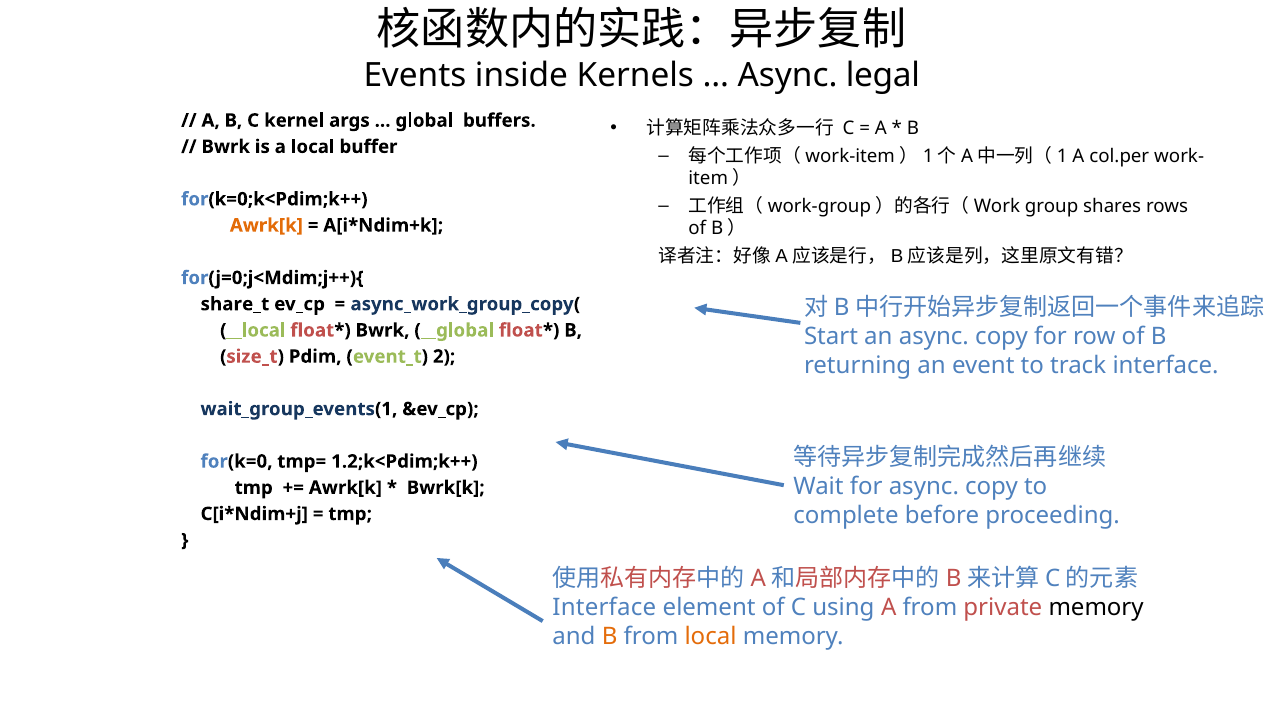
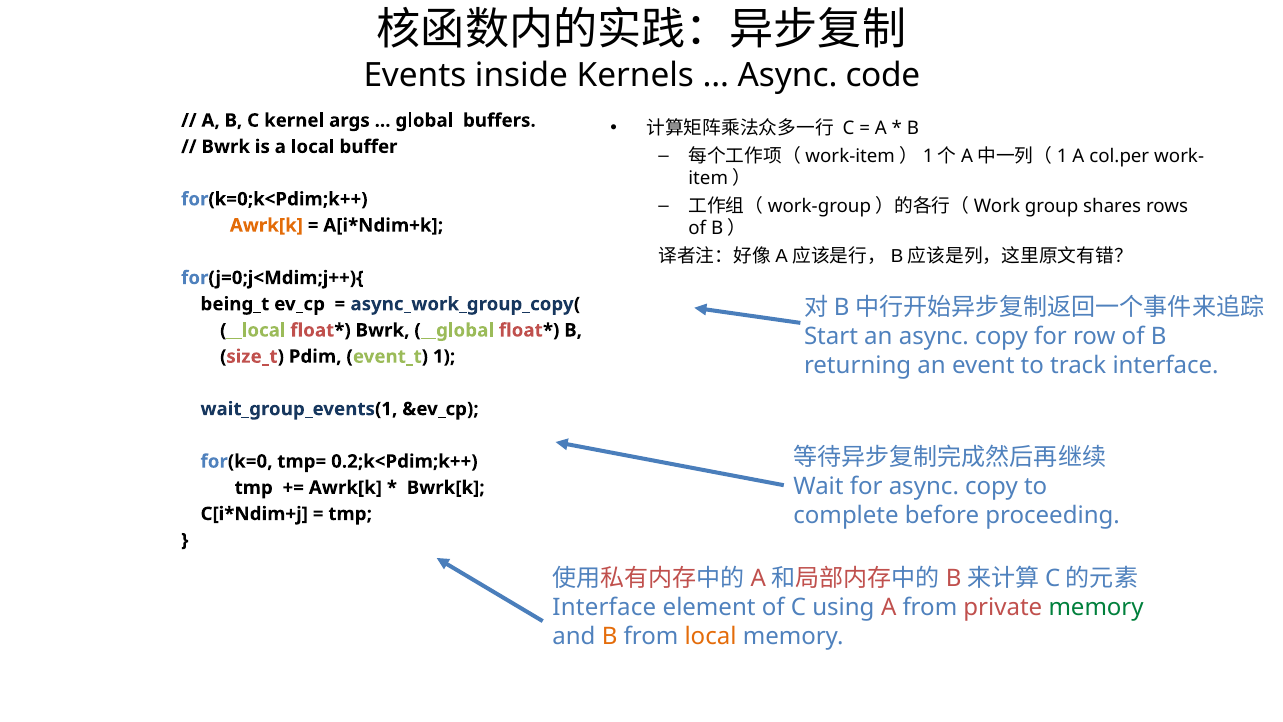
legal: legal -> code
share_t: share_t -> being_t
2: 2 -> 1
1.2;k<Pdim;k++: 1.2;k<Pdim;k++ -> 0.2;k<Pdim;k++
memory at (1096, 608) colour: black -> green
